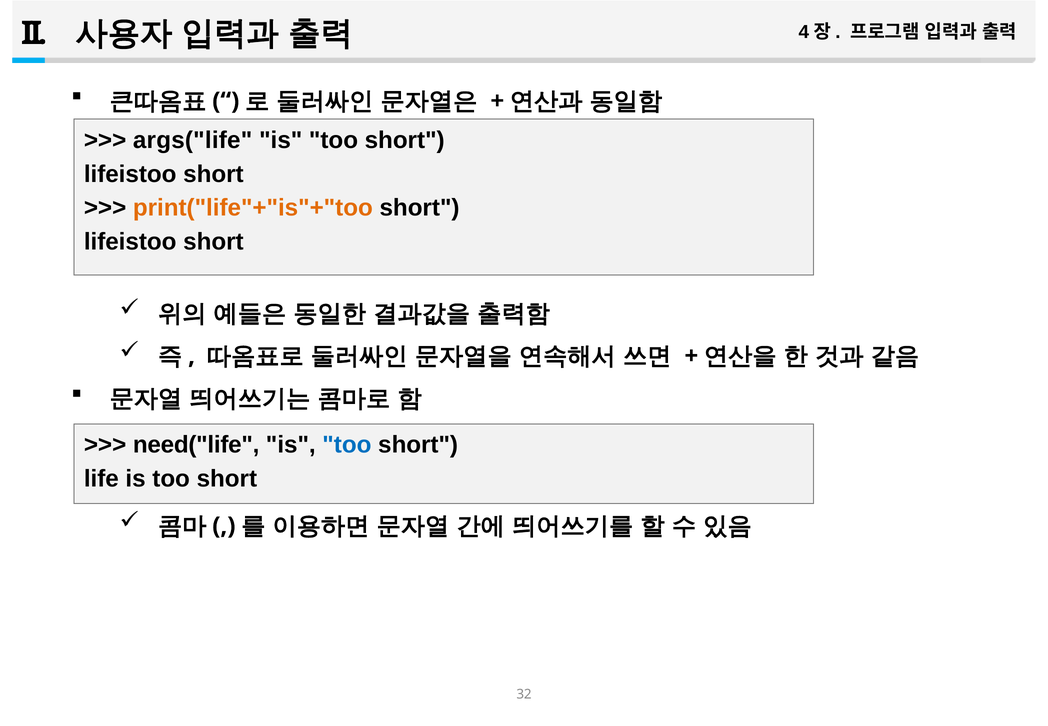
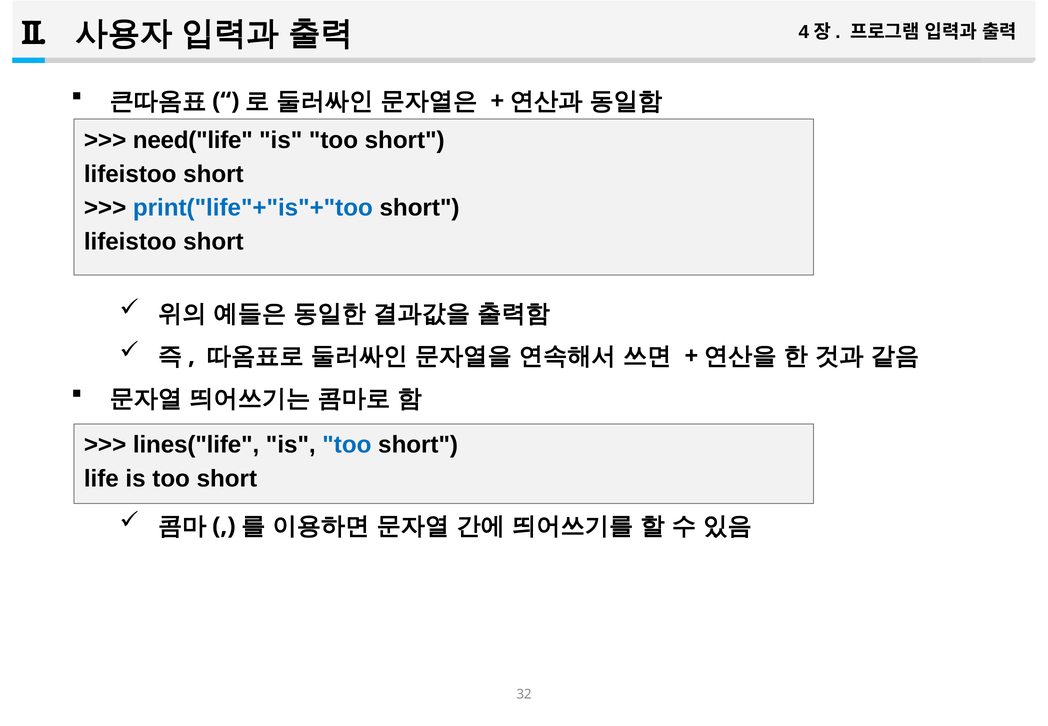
args("life: args("life -> need("life
print("life"+"is"+"too colour: orange -> blue
need("life: need("life -> lines("life
